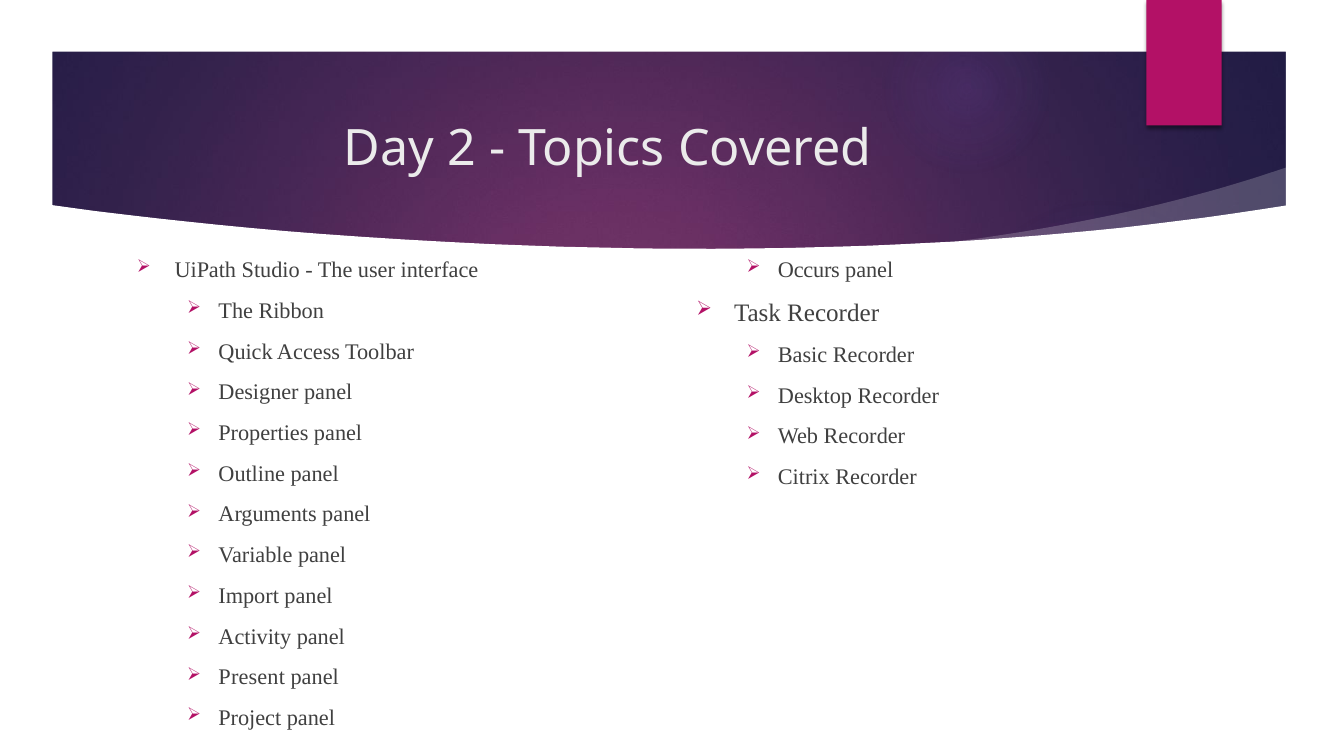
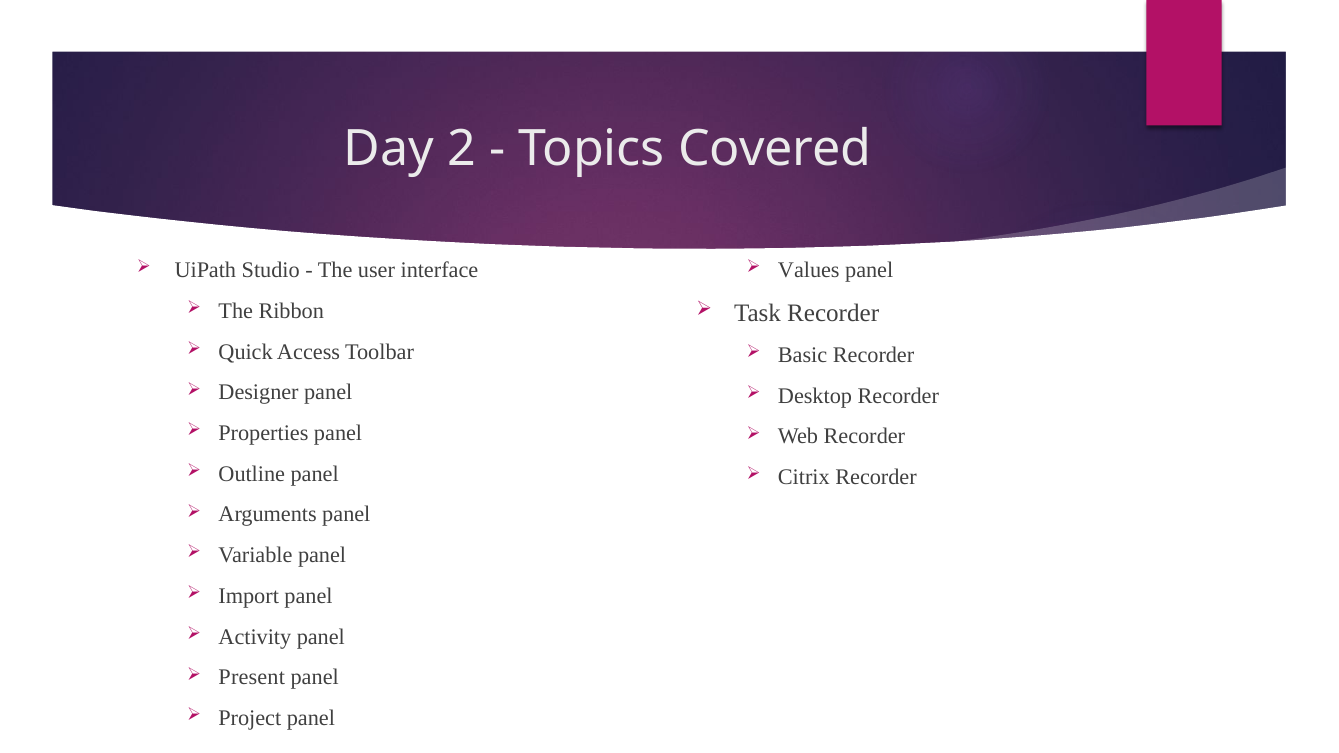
Occurs: Occurs -> Values
